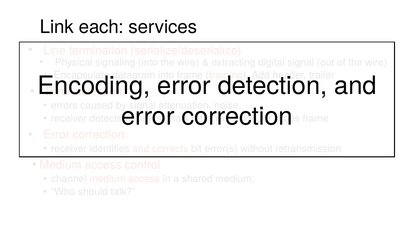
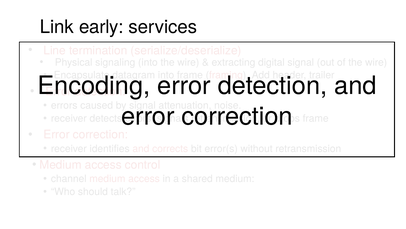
each: each -> early
